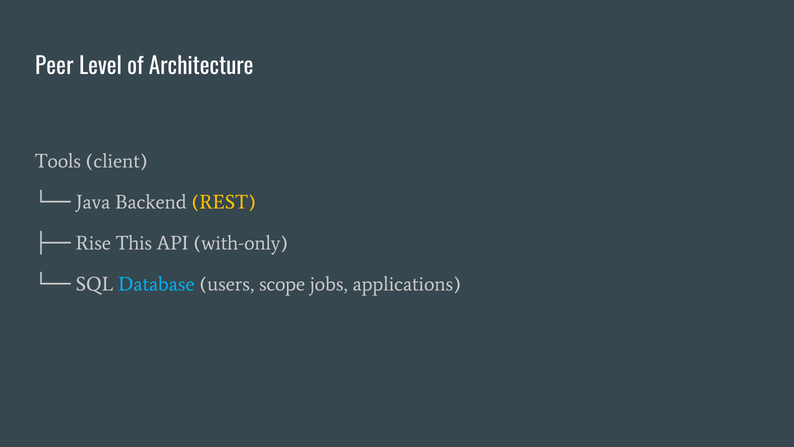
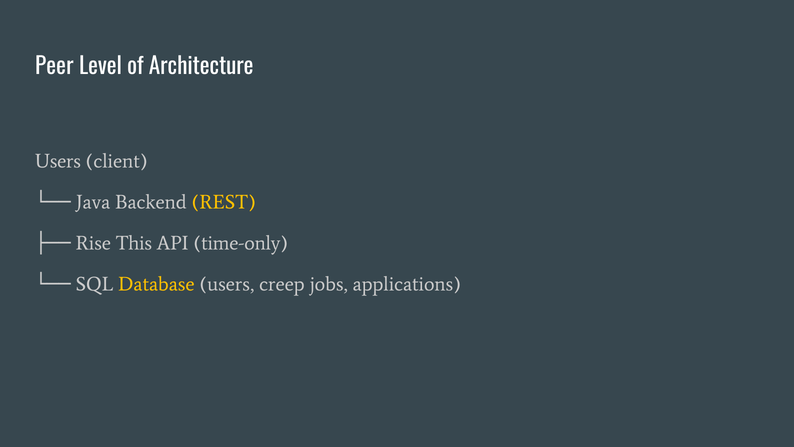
Tools at (58, 161): Tools -> Users
with-only: with-only -> time-only
Database colour: light blue -> yellow
scope: scope -> creep
